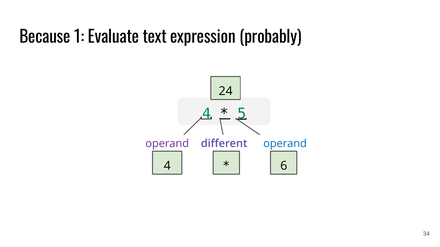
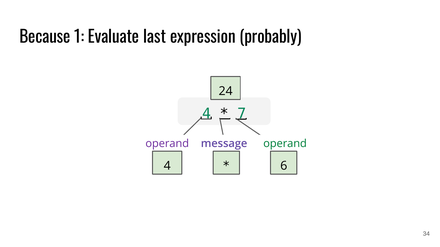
text: text -> last
5: 5 -> 7
different: different -> message
operand at (285, 144) colour: blue -> green
